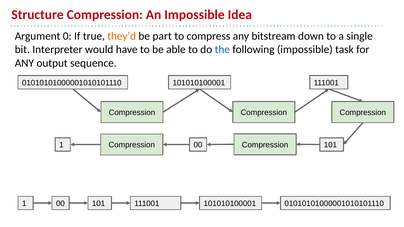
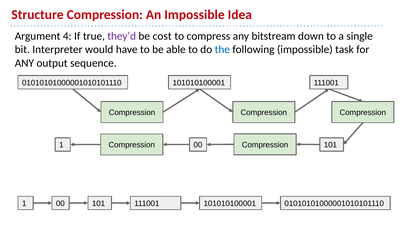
0: 0 -> 4
they’d colour: orange -> purple
part: part -> cost
